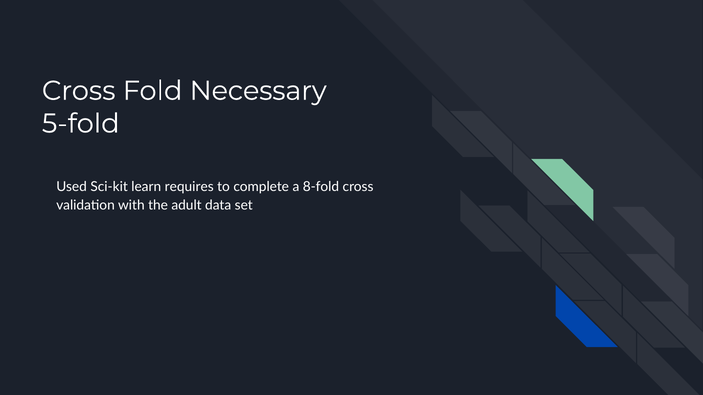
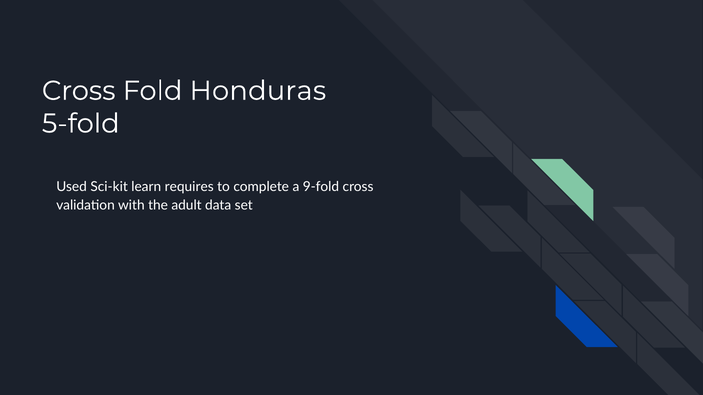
Necessary: Necessary -> Honduras
8-fold: 8-fold -> 9-fold
